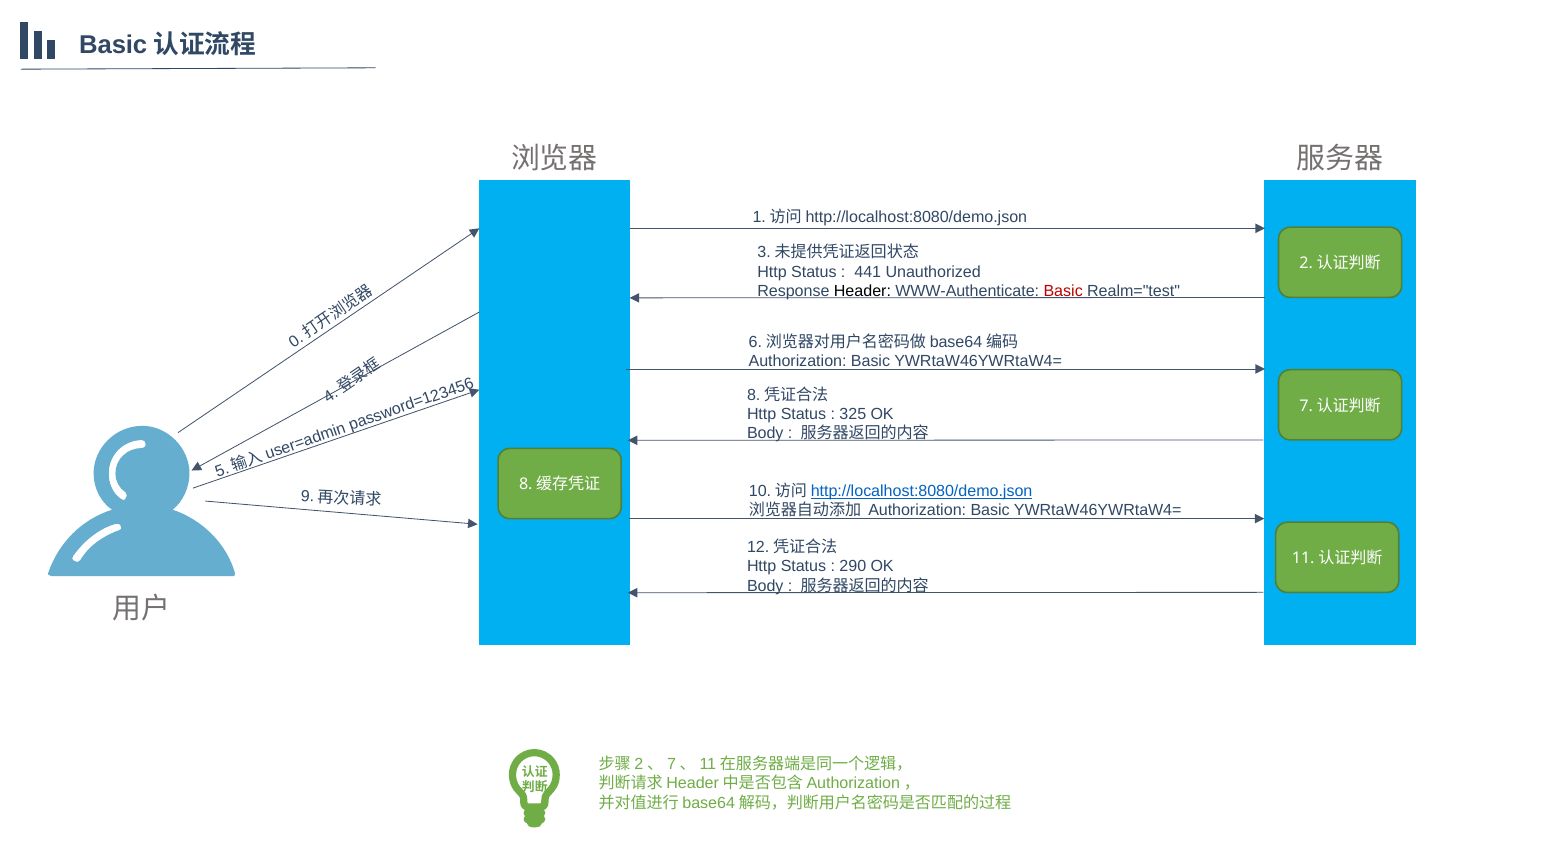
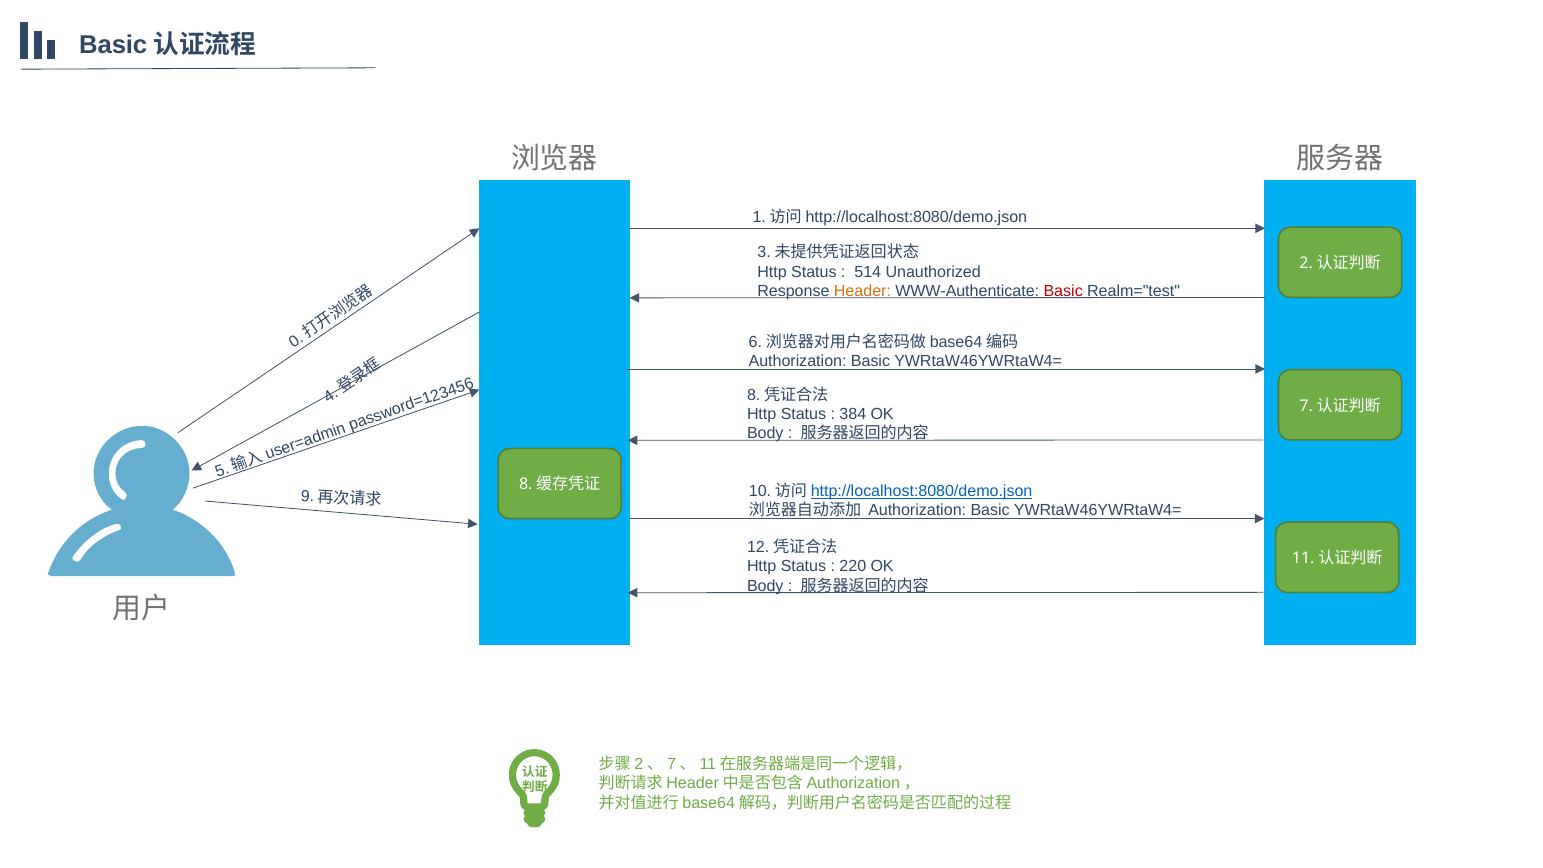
441: 441 -> 514
Header colour: black -> orange
325: 325 -> 384
290: 290 -> 220
